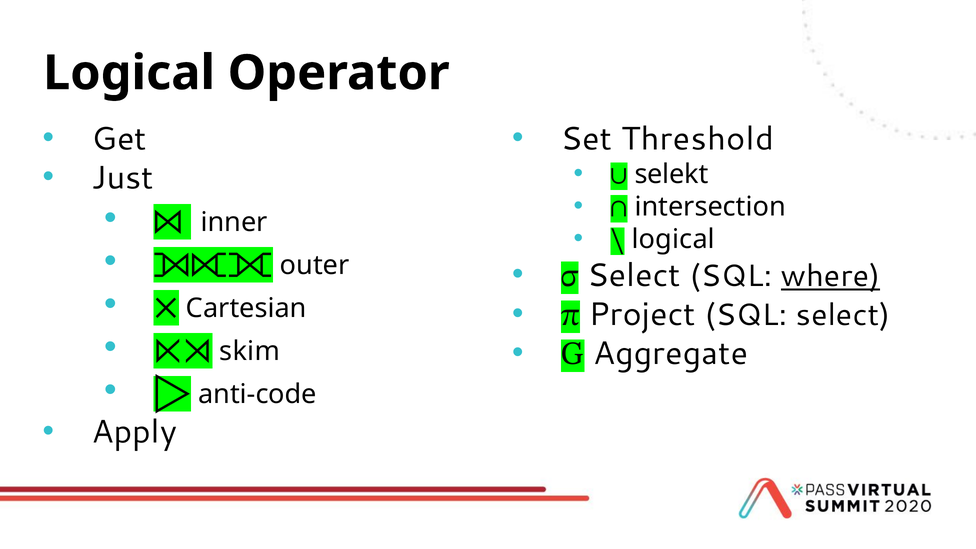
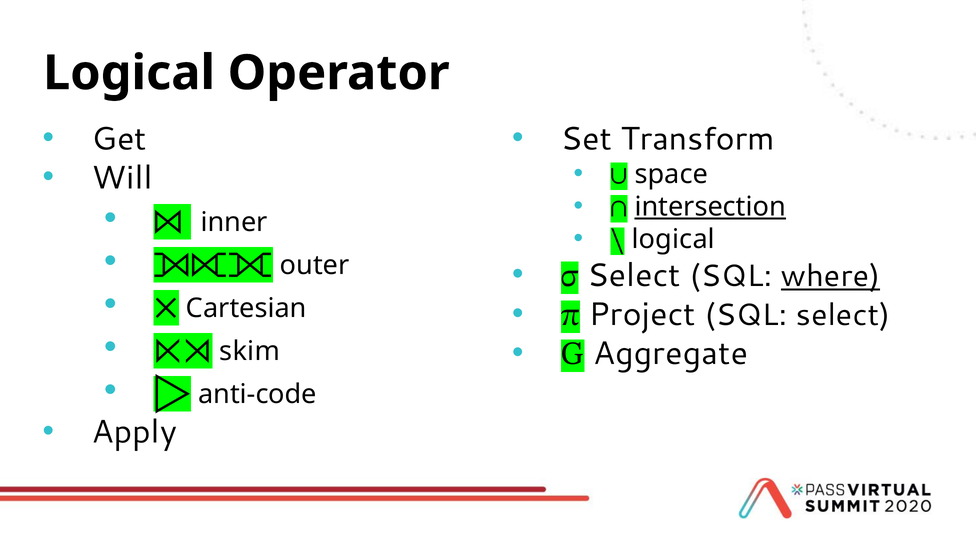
Threshold: Threshold -> Transform
Just: Just -> Will
selekt: selekt -> space
intersection underline: none -> present
